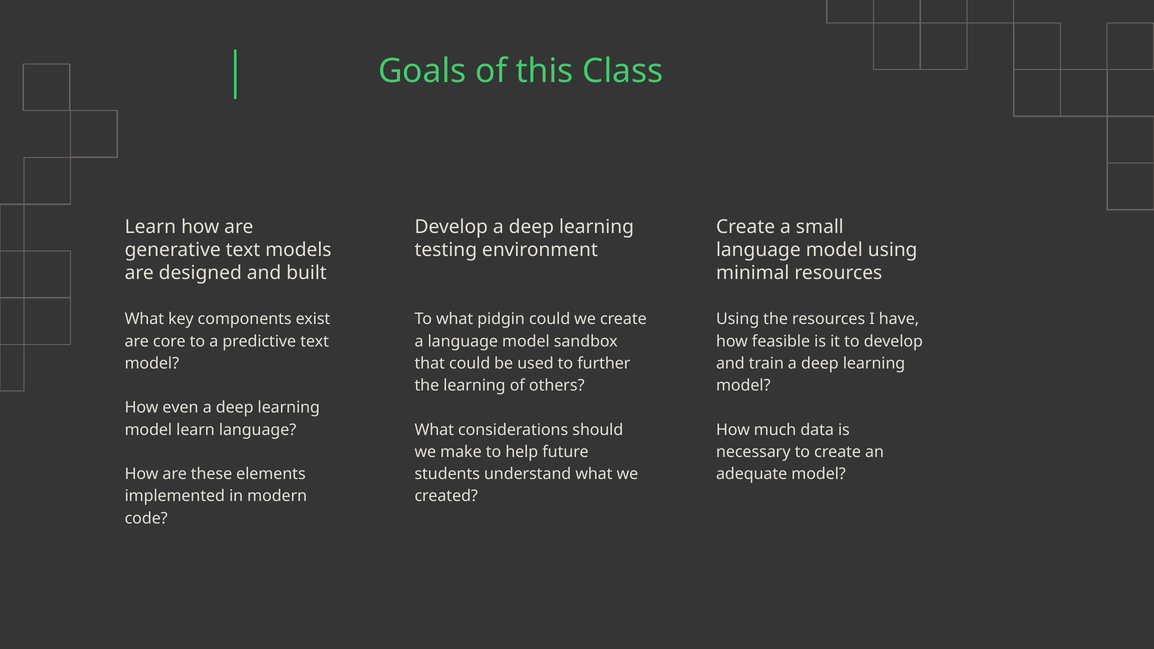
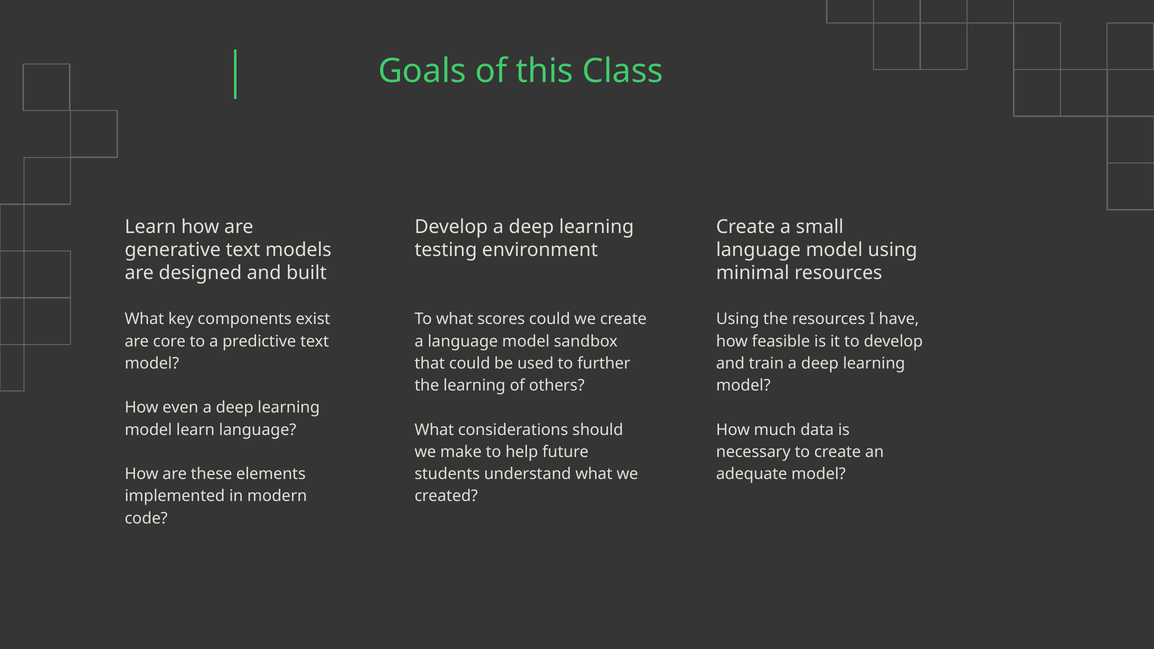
pidgin: pidgin -> scores
